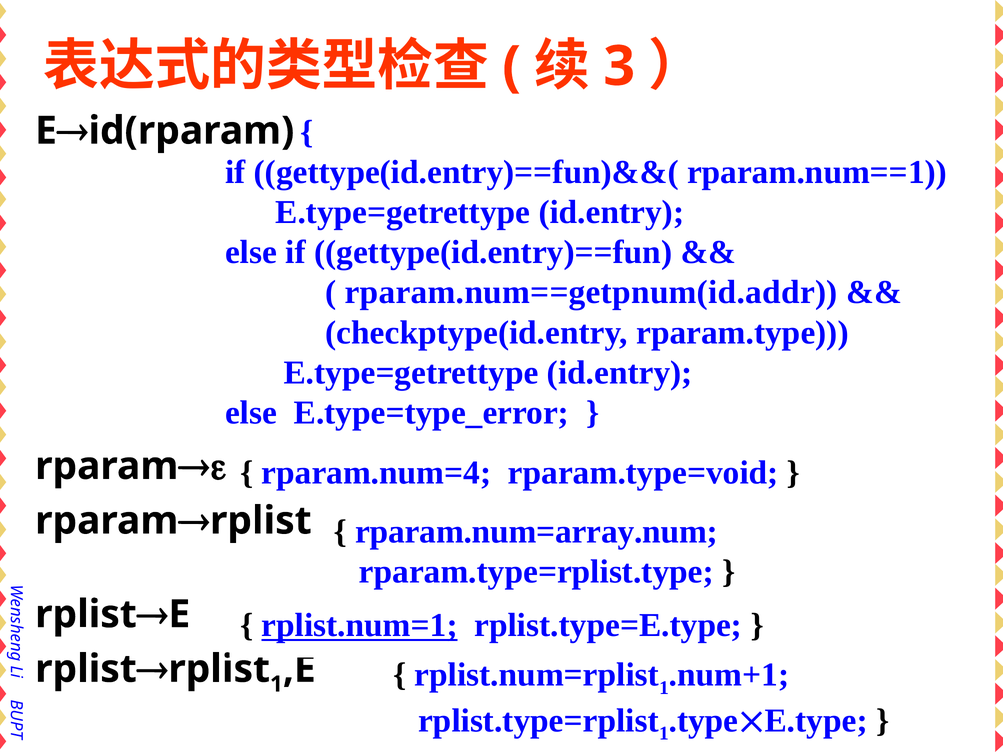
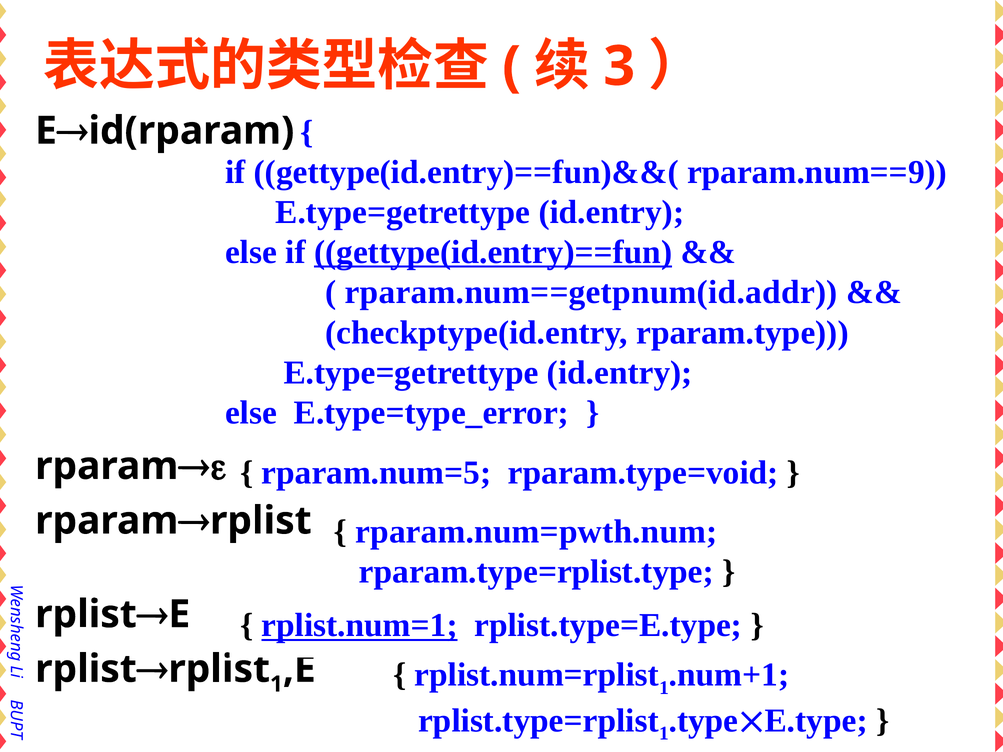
rparam.num==1: rparam.num==1 -> rparam.num==9
gettype(id.entry)==fun underline: none -> present
rparam.num=4: rparam.num=4 -> rparam.num=5
rparam.num=array.num: rparam.num=array.num -> rparam.num=pwth.num
